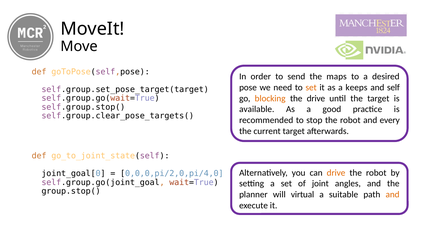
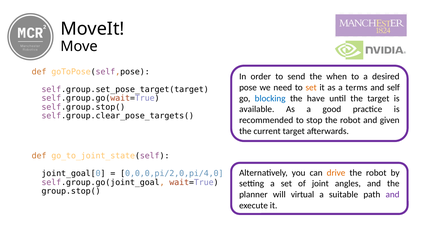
maps: maps -> when
keeps: keeps -> terms
blocking colour: orange -> blue
the drive: drive -> have
every: every -> given
and at (393, 195) colour: orange -> purple
